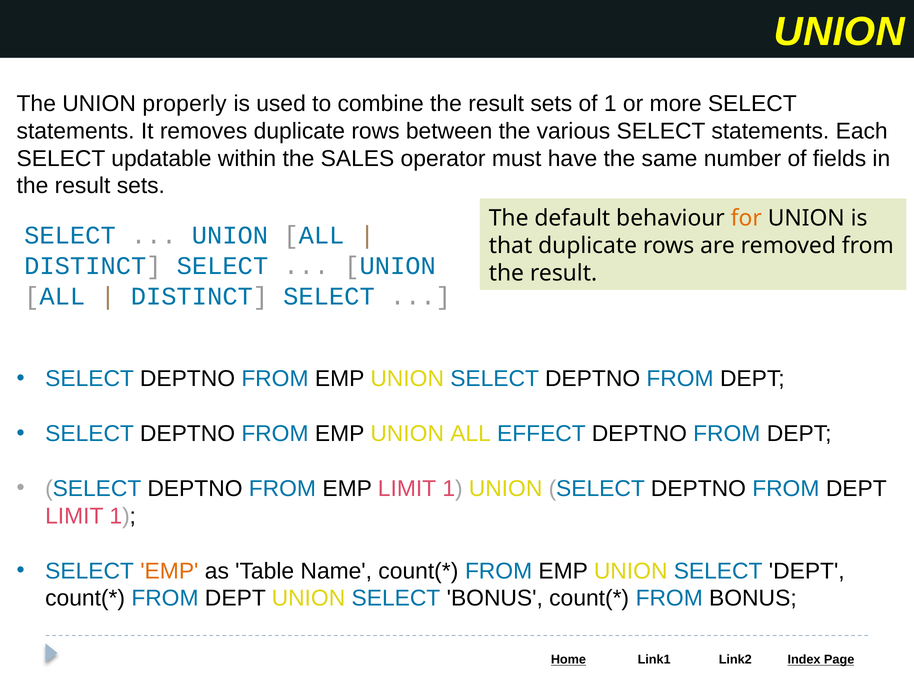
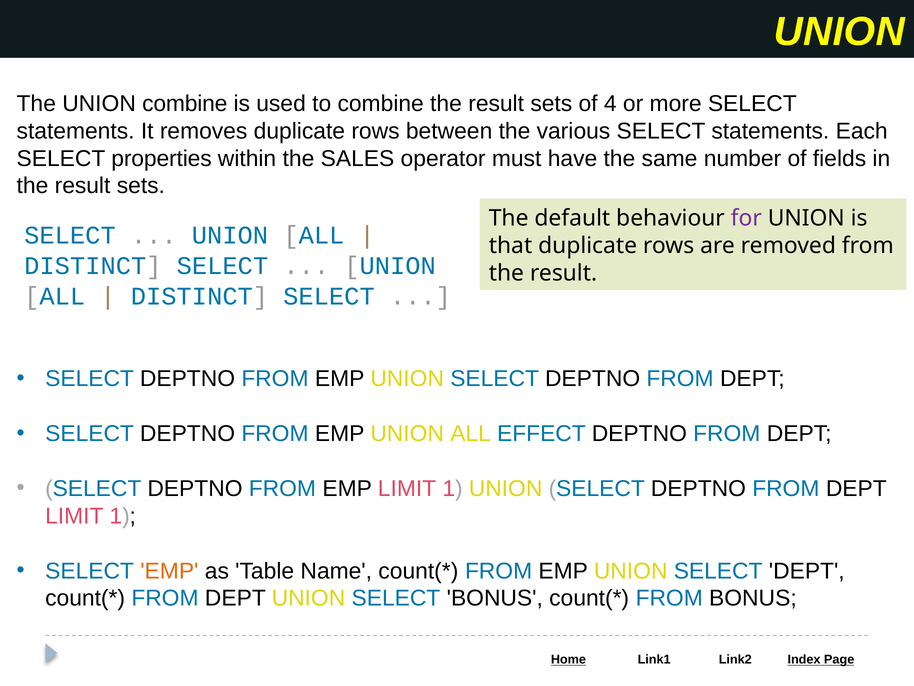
UNION properly: properly -> combine
of 1: 1 -> 4
updatable: updatable -> properties
for colour: orange -> purple
